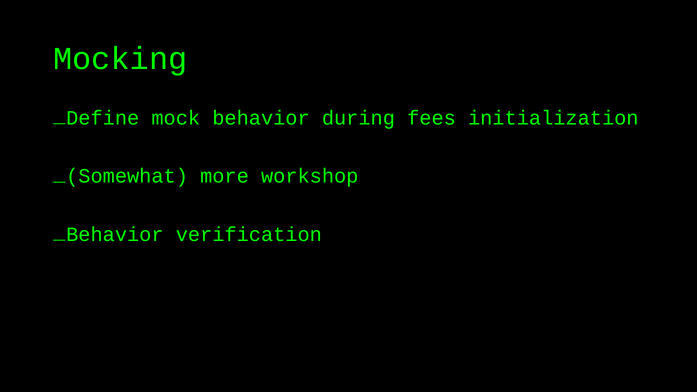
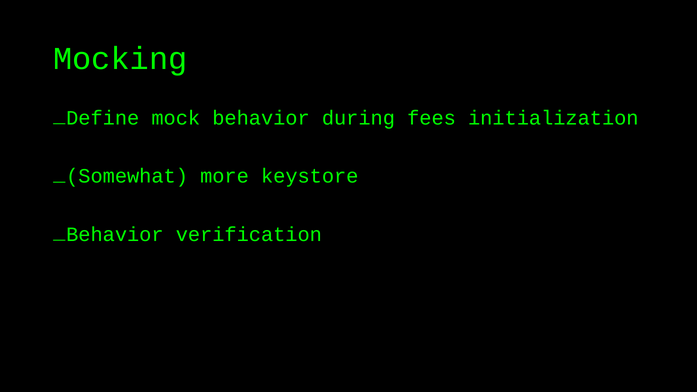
workshop: workshop -> keystore
